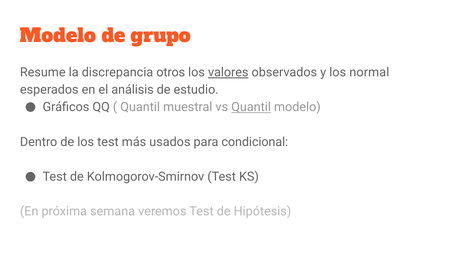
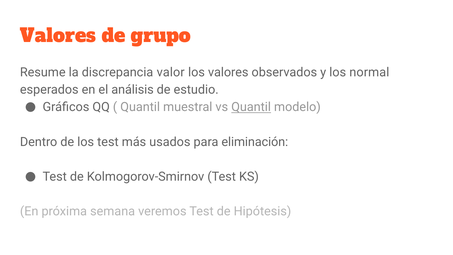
Modelo at (58, 36): Modelo -> Valores
otros: otros -> valor
valores at (228, 72) underline: present -> none
condicional: condicional -> eliminación
